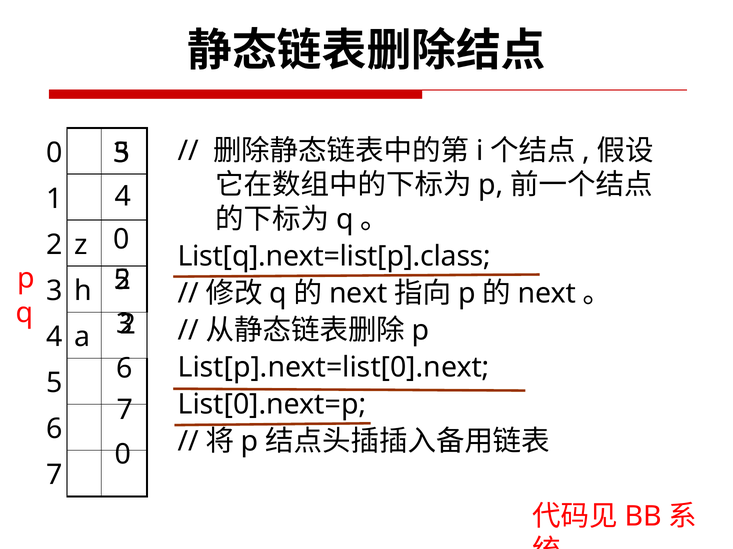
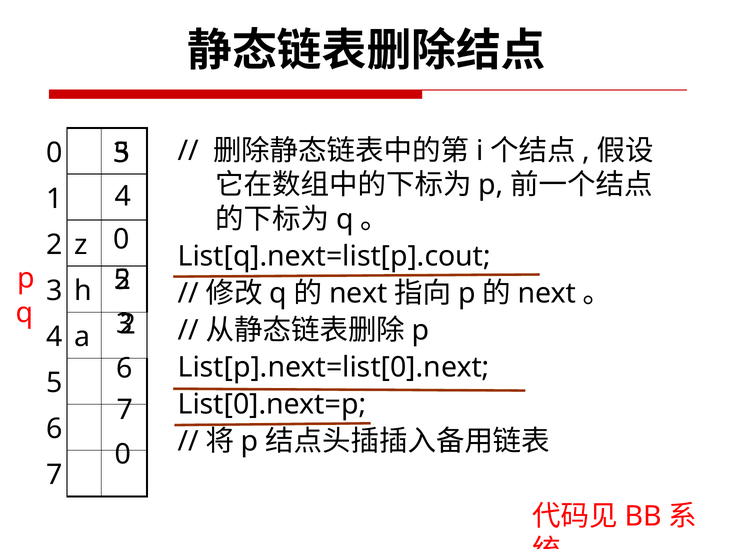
List[q].next=list[p].class: List[q].next=list[p].class -> List[q].next=list[p].cout
